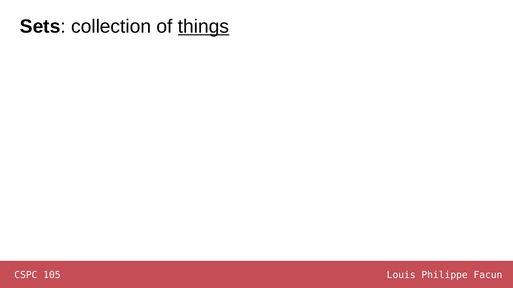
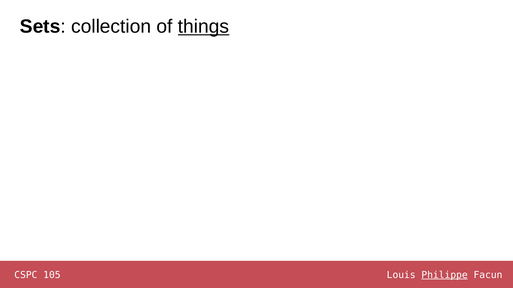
Philippe underline: none -> present
